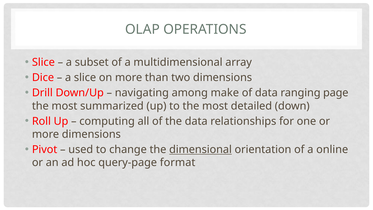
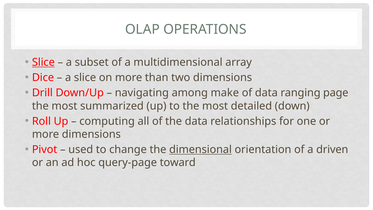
Slice at (43, 62) underline: none -> present
online: online -> driven
format: format -> toward
